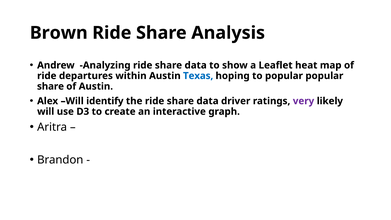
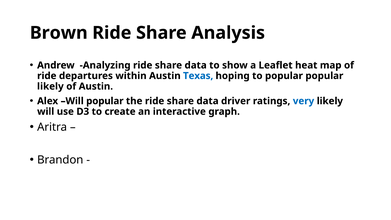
share at (50, 86): share -> likely
Will identify: identify -> popular
very colour: purple -> blue
